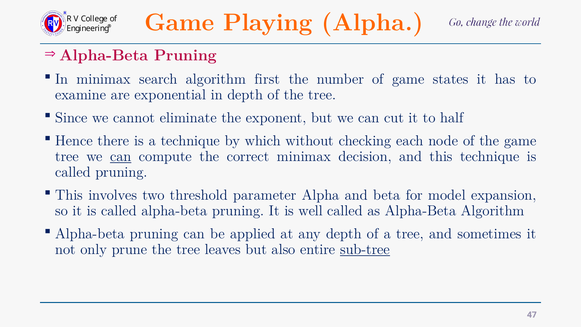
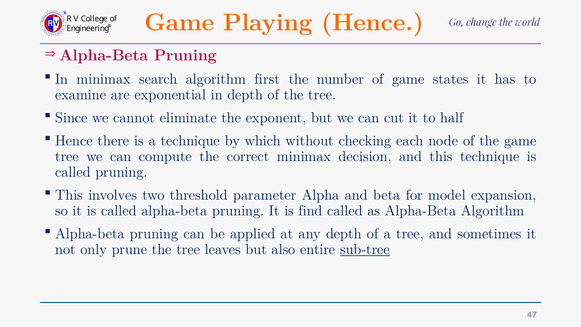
Playing Alpha: Alpha -> Hence
can at (121, 156) underline: present -> none
well: well -> find
